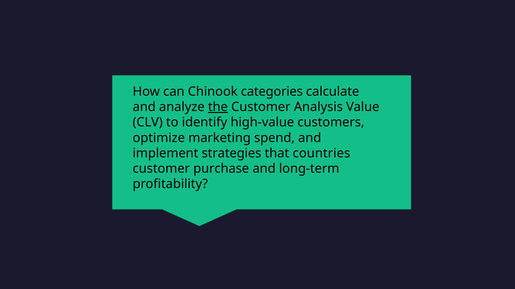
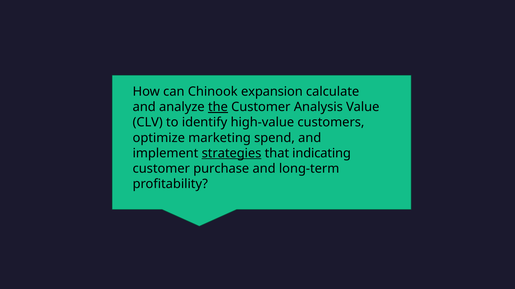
categories: categories -> expansion
strategies underline: none -> present
countries: countries -> indicating
